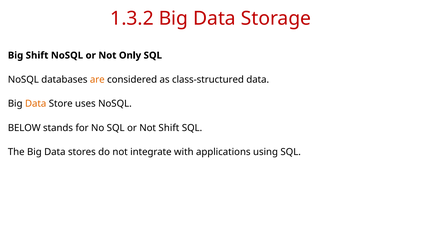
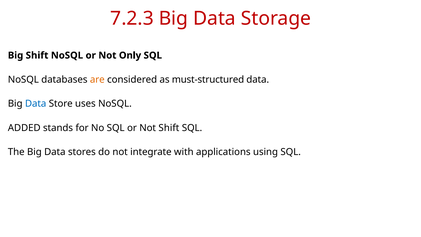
1.3.2: 1.3.2 -> 7.2.3
class-structured: class-structured -> must-structured
Data at (36, 104) colour: orange -> blue
BELOW: BELOW -> ADDED
